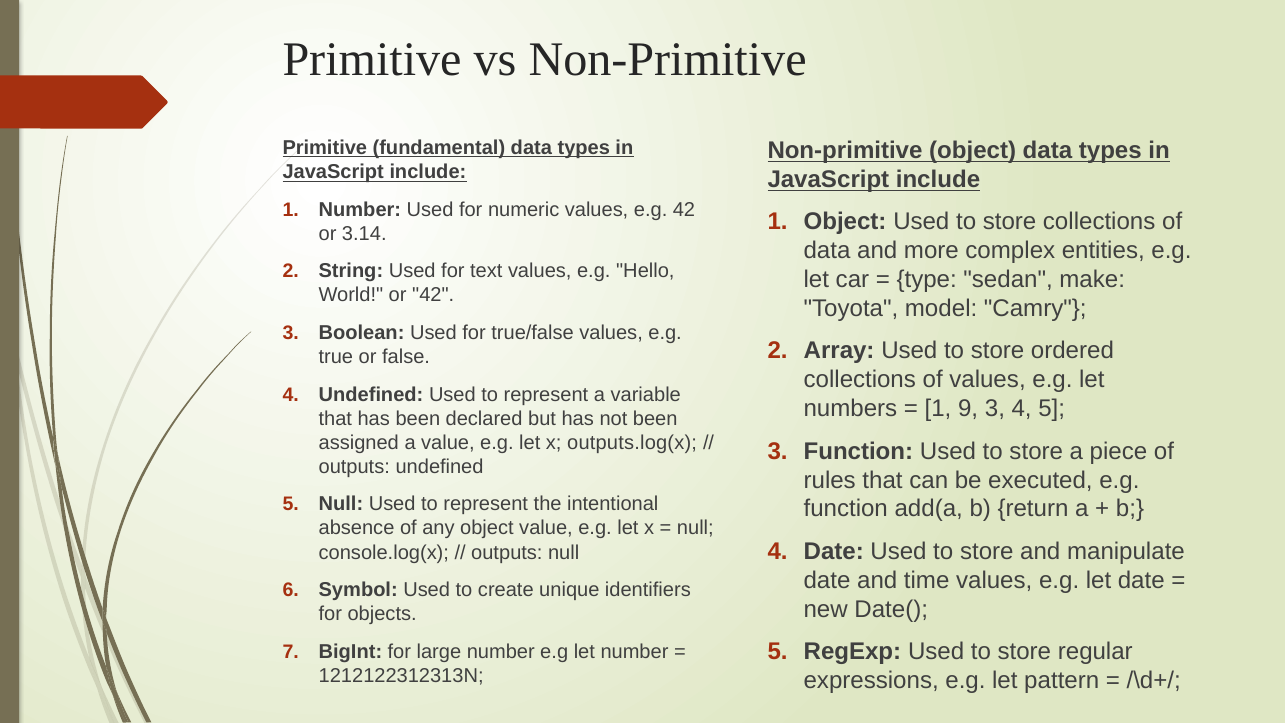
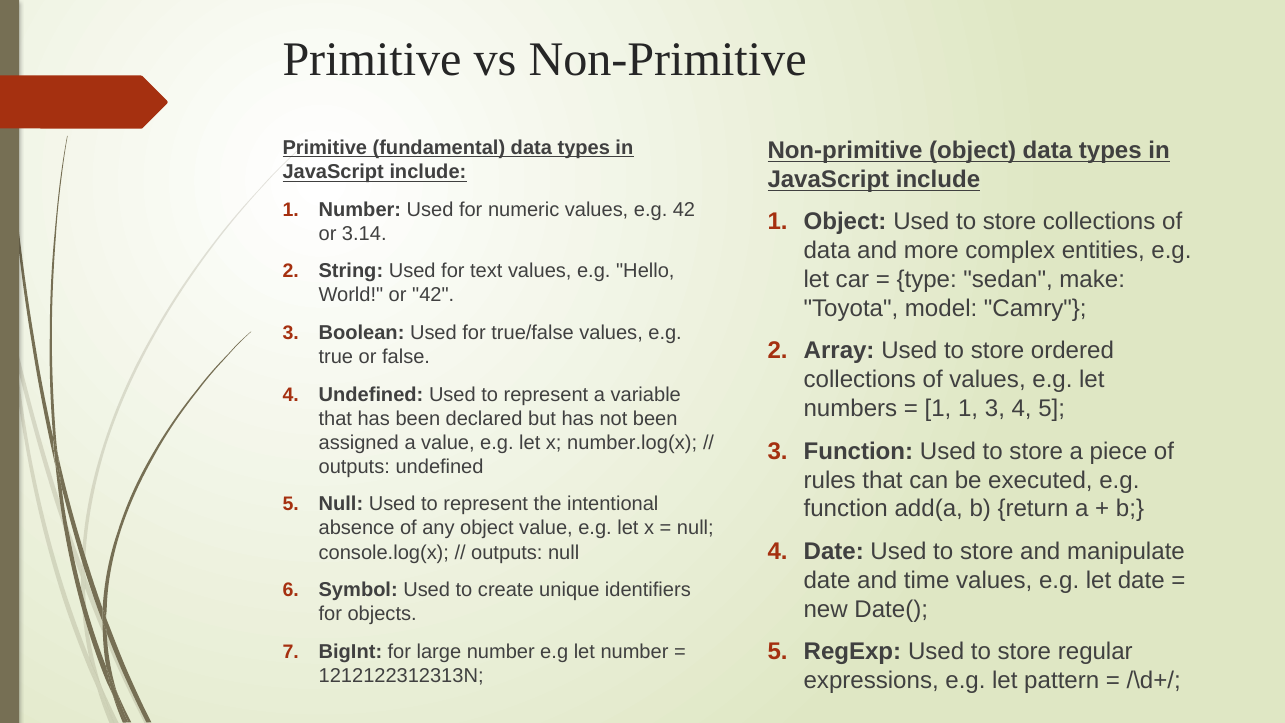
1 9: 9 -> 1
outputs.log(x: outputs.log(x -> number.log(x
